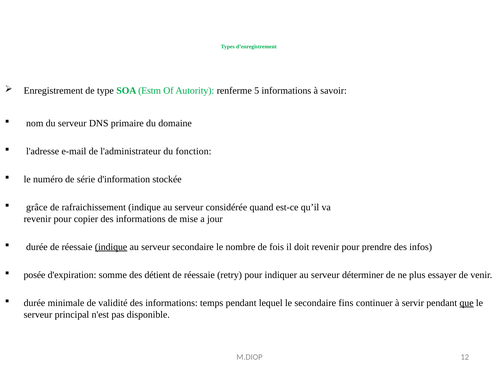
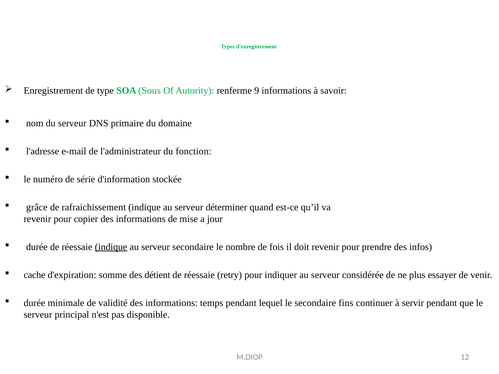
Estm: Estm -> Sous
5: 5 -> 9
considérée: considérée -> déterminer
posée: posée -> cache
déterminer: déterminer -> considérée
que underline: present -> none
